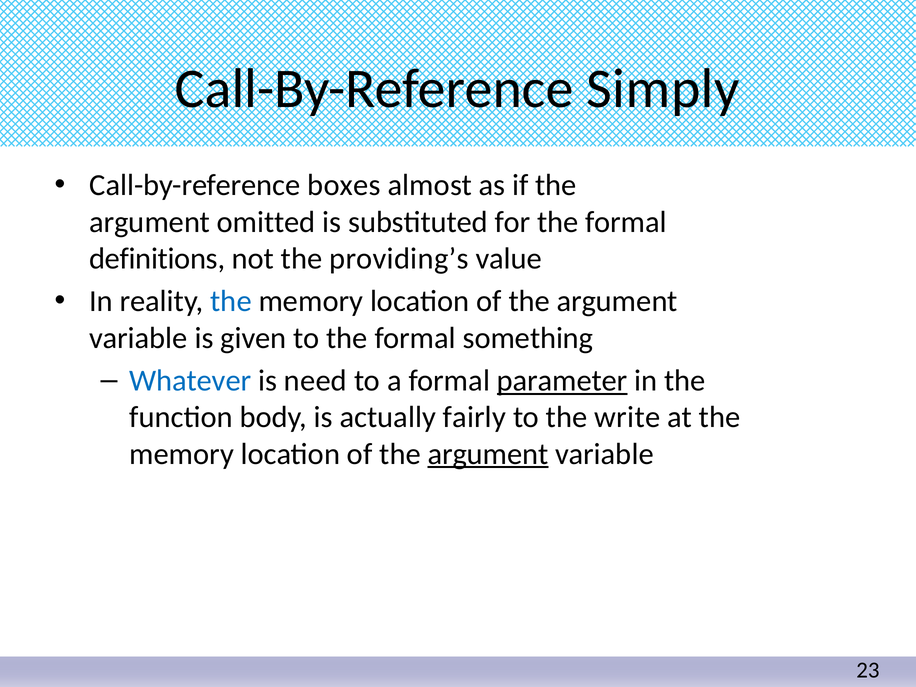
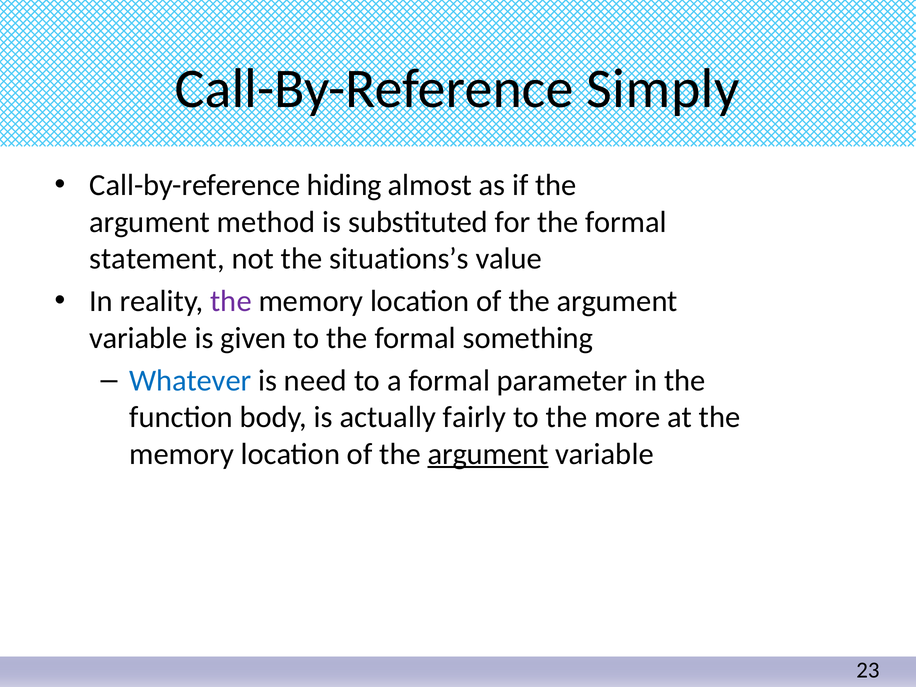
boxes: boxes -> hiding
omitted: omitted -> method
definitions: definitions -> statement
providing’s: providing’s -> situations’s
the at (231, 301) colour: blue -> purple
parameter underline: present -> none
write: write -> more
